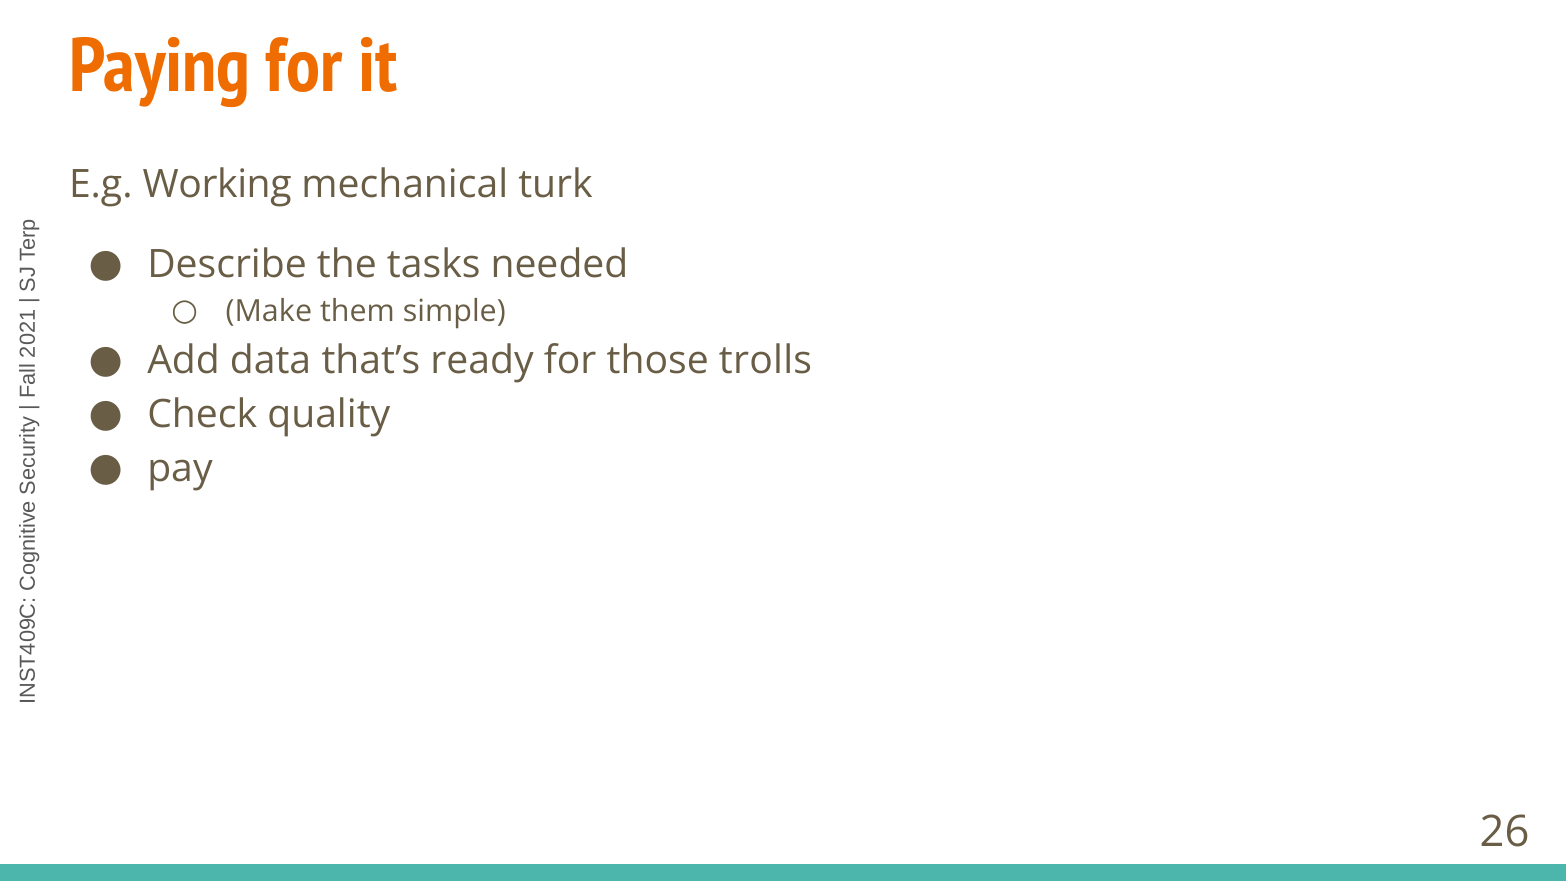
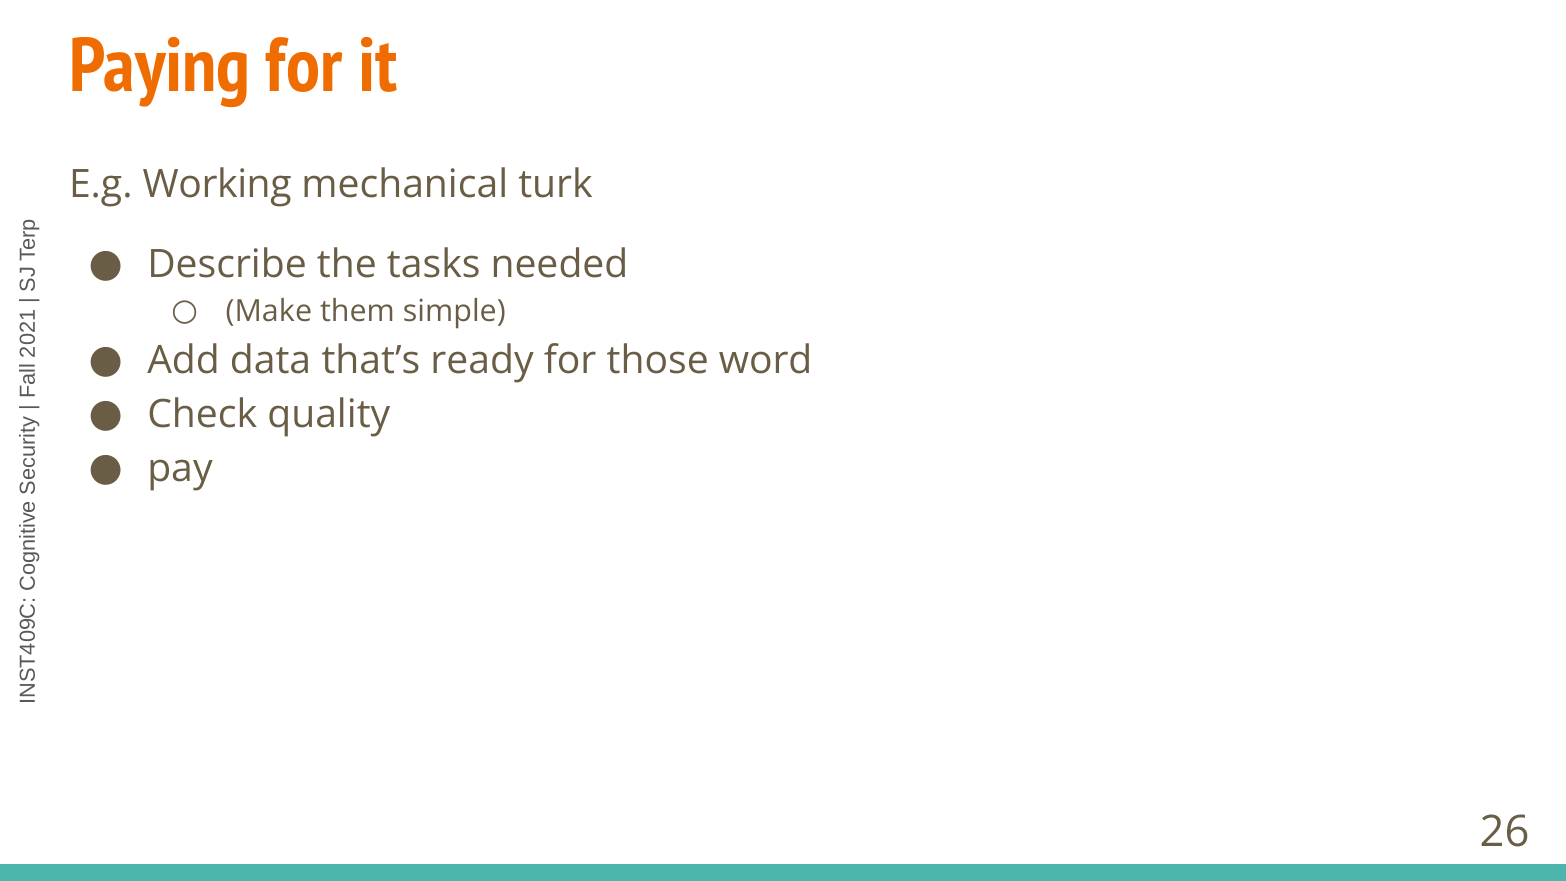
trolls: trolls -> word
